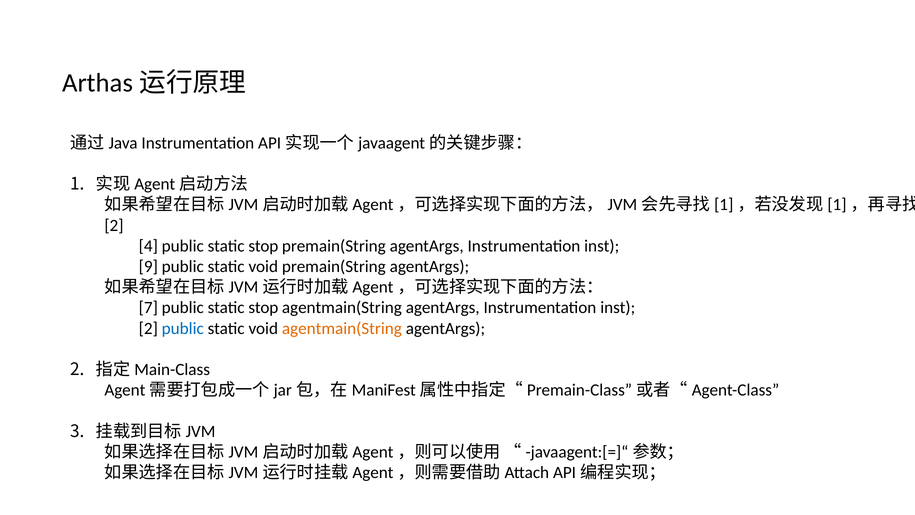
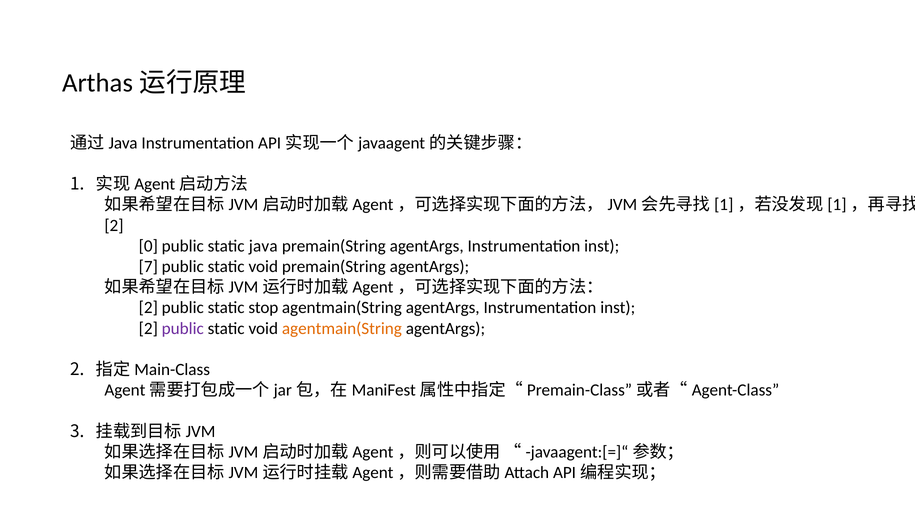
4: 4 -> 0
stop at (263, 246): stop -> java
9: 9 -> 7
7 at (148, 308): 7 -> 2
public at (183, 328) colour: blue -> purple
